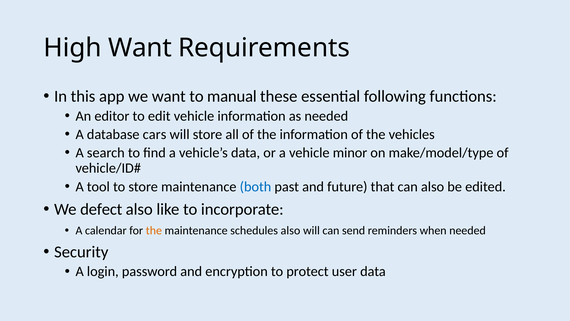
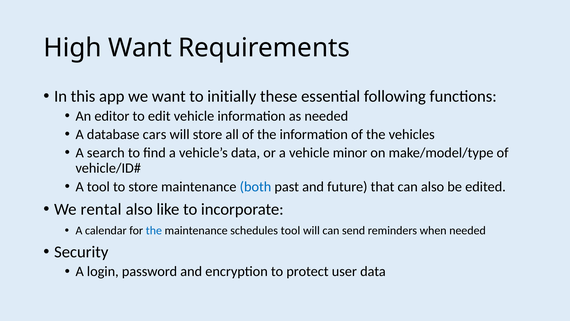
manual: manual -> initially
defect: defect -> rental
the at (154, 230) colour: orange -> blue
schedules also: also -> tool
